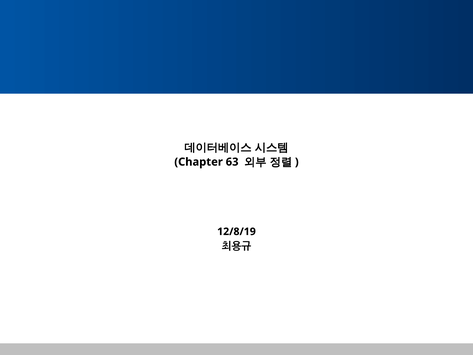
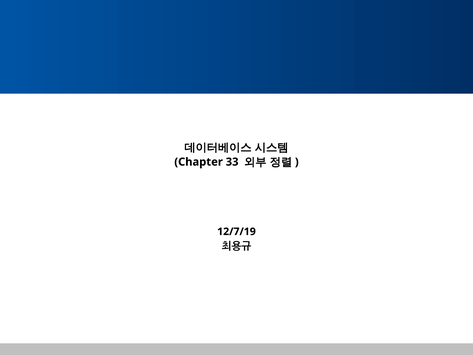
63: 63 -> 33
12/8/19: 12/8/19 -> 12/7/19
